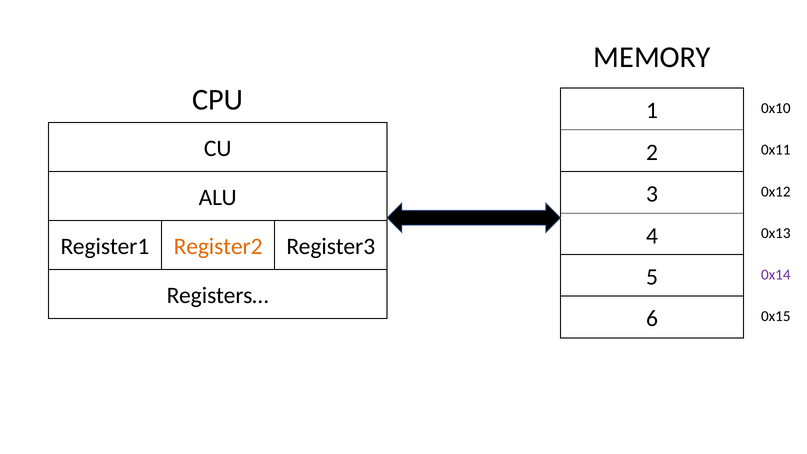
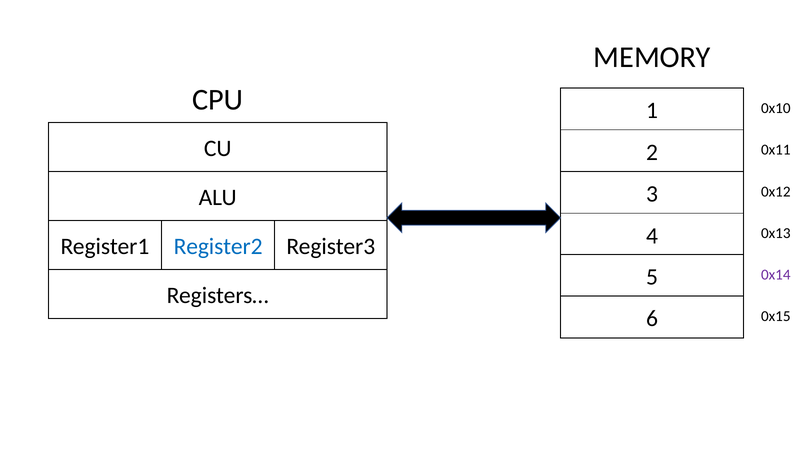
Register2 colour: orange -> blue
